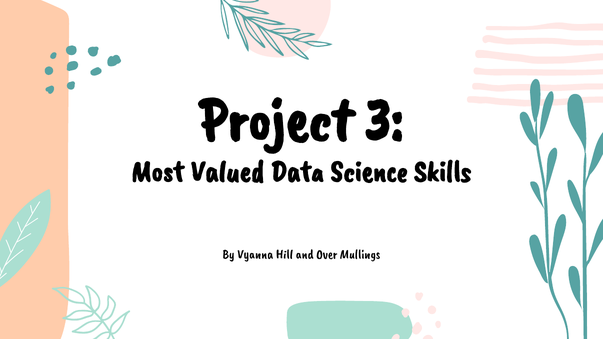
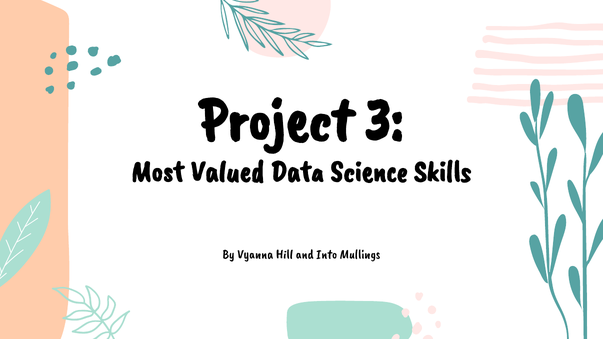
Over: Over -> Into
